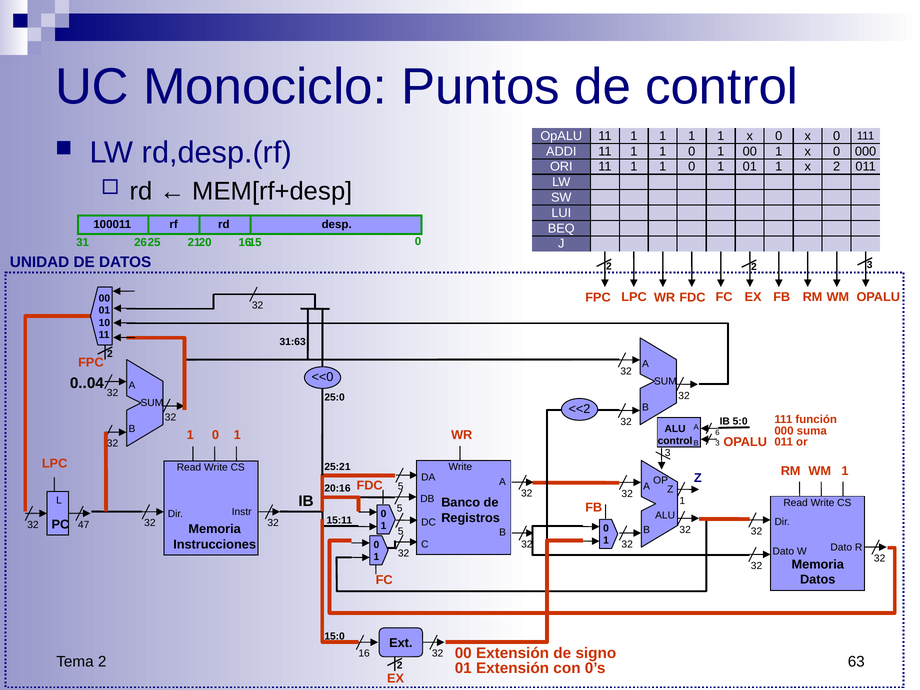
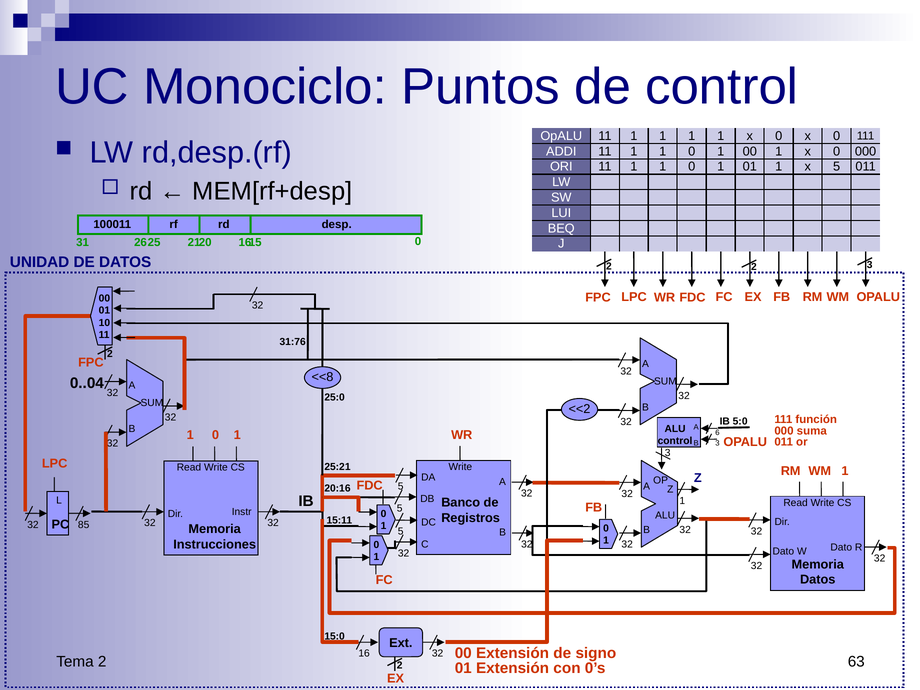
x 2: 2 -> 5
31:63: 31:63 -> 31:76
<<0: <<0 -> <<8
47: 47 -> 85
